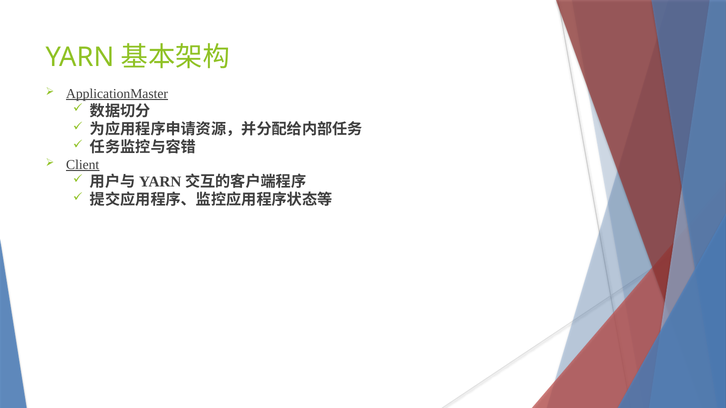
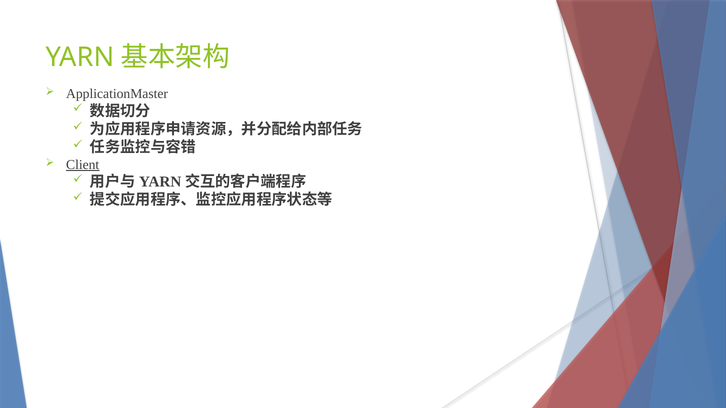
ApplicationMaster underline: present -> none
